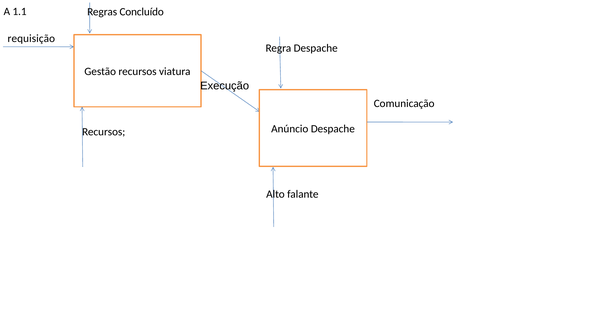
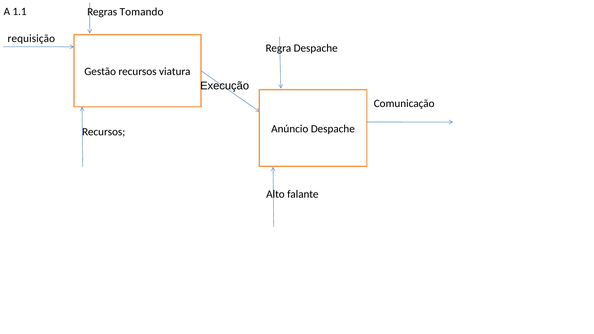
Concluído: Concluído -> Tomando
